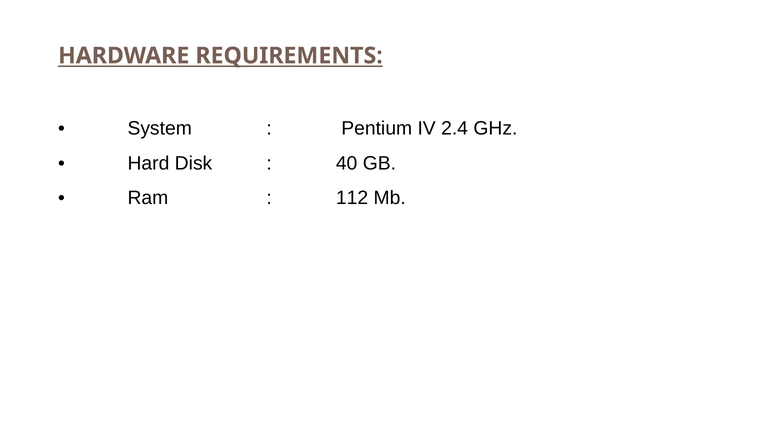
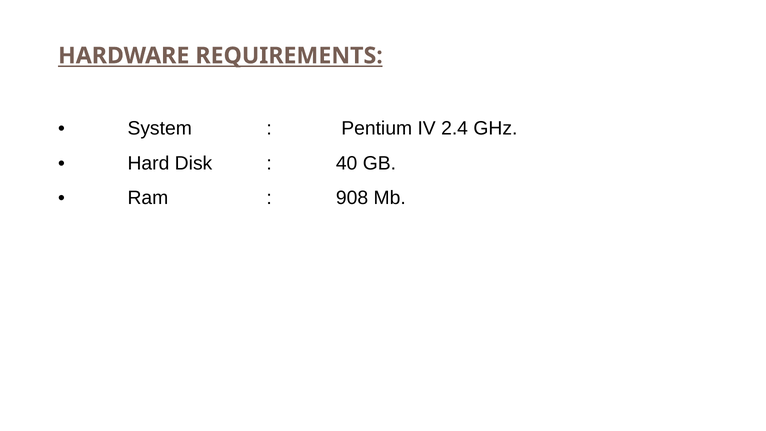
112: 112 -> 908
